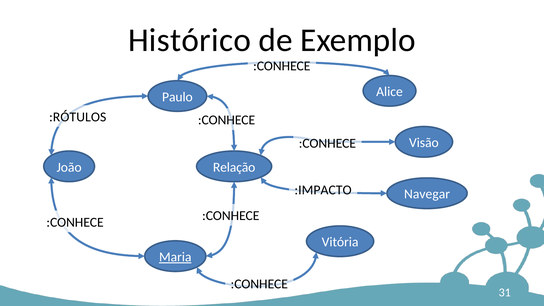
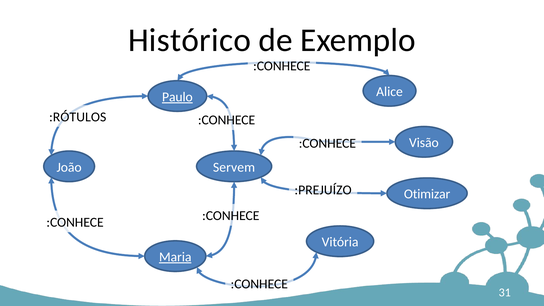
Paulo underline: none -> present
Relação: Relação -> Servem
:IMPACTO: :IMPACTO -> :PREJUÍZO
Navegar: Navegar -> Otimizar
